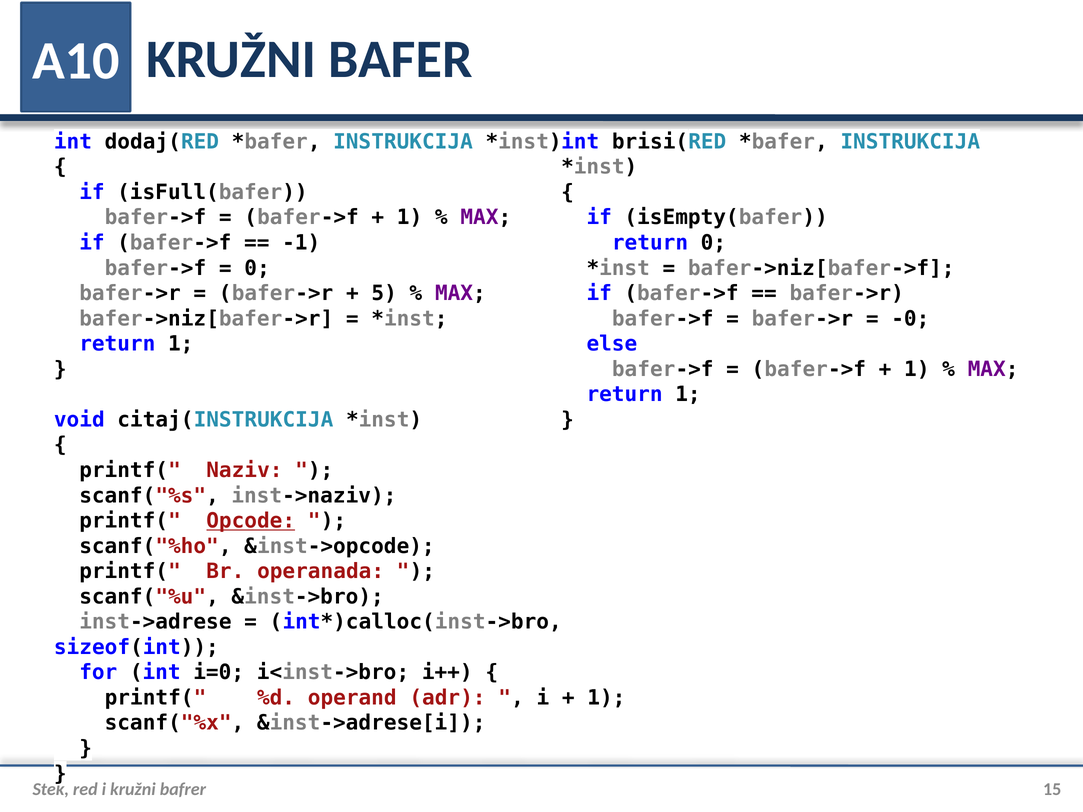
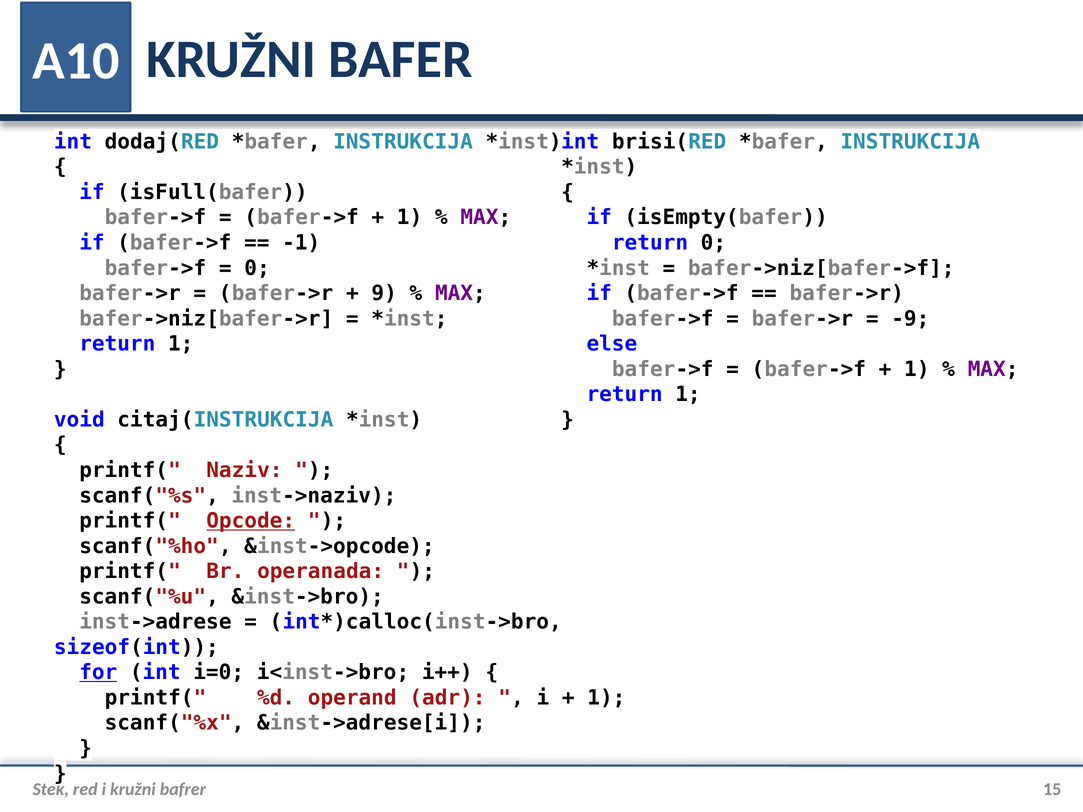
5: 5 -> 9
-0: -0 -> -9
for underline: none -> present
